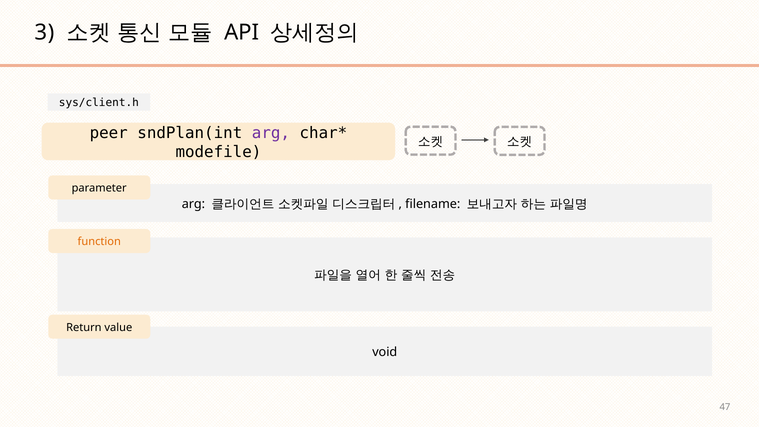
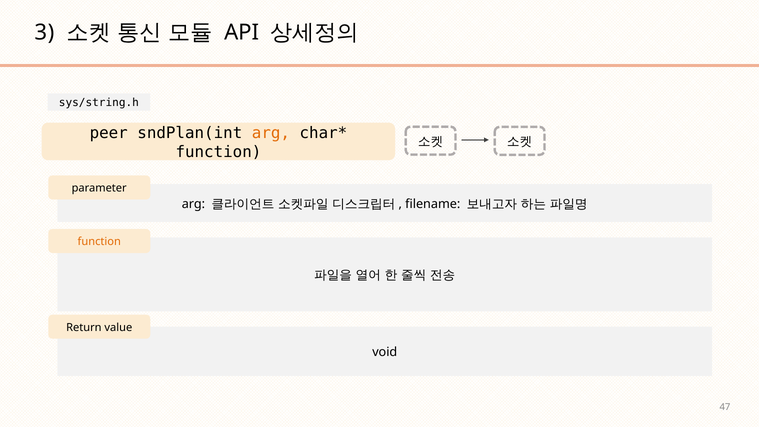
sys/client.h: sys/client.h -> sys/string.h
arg at (271, 133) colour: purple -> orange
modefile at (218, 152): modefile -> function
